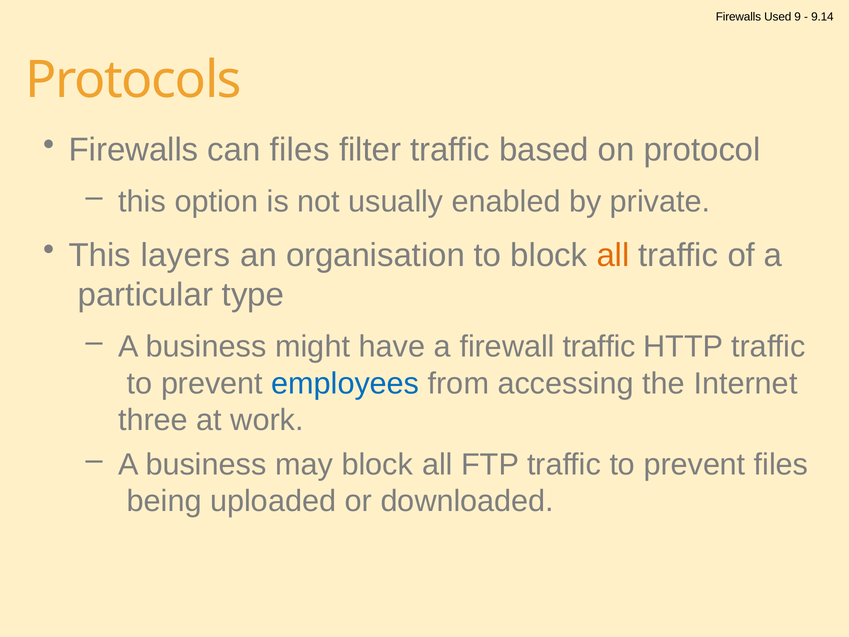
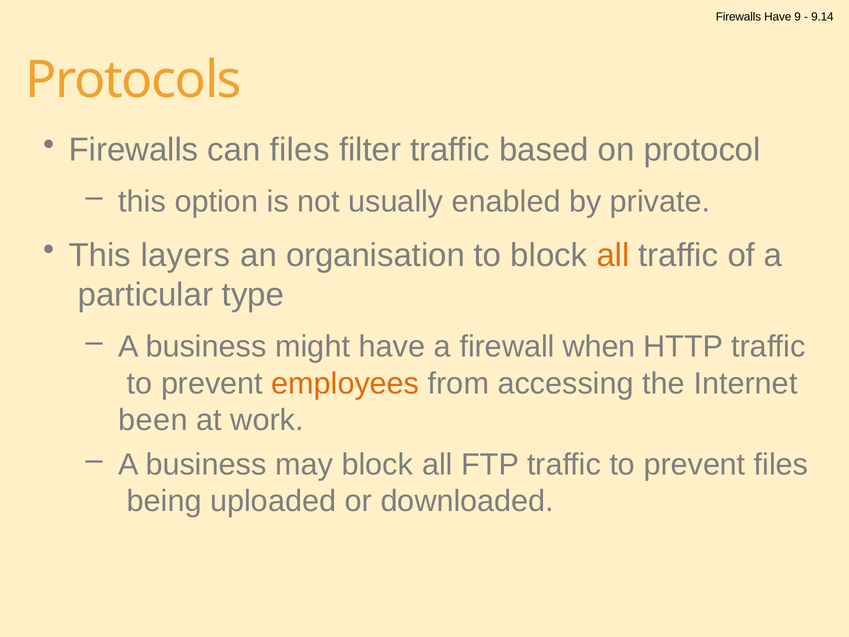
Firewalls Used: Used -> Have
firewall traffic: traffic -> when
employees colour: blue -> orange
three: three -> been
